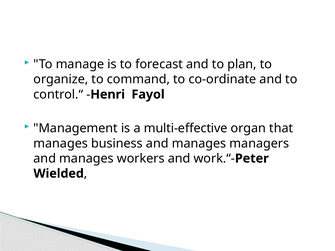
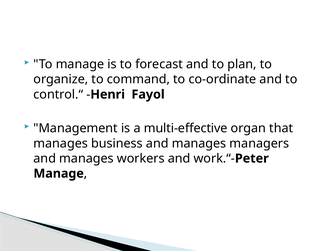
Wielded at (59, 174): Wielded -> Manage
